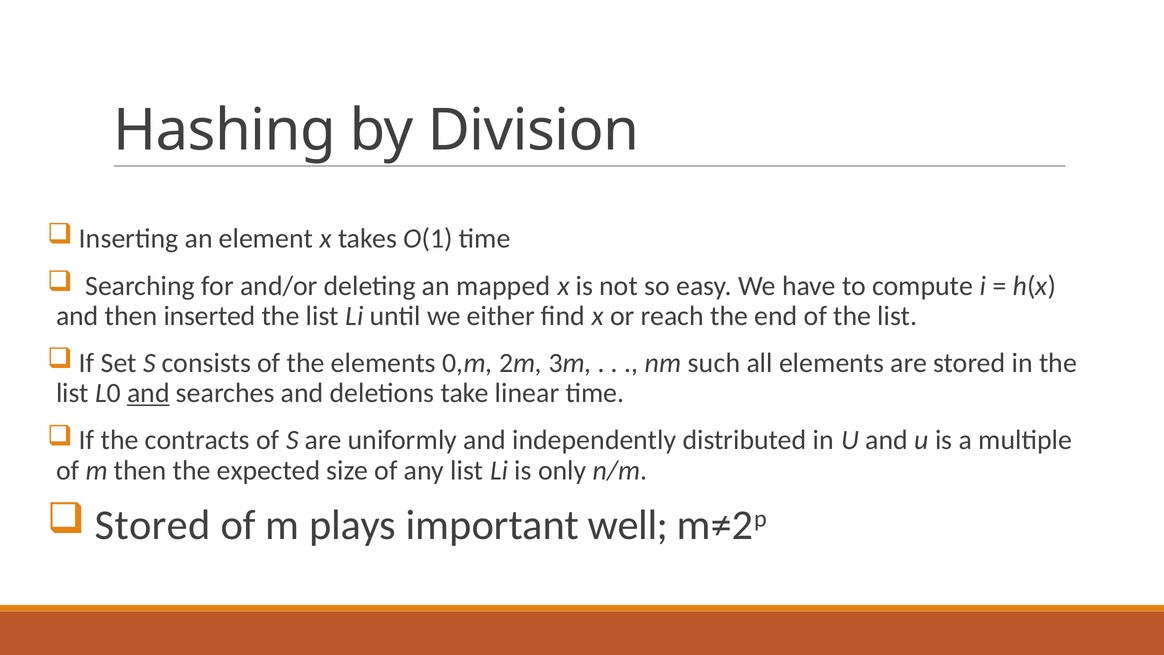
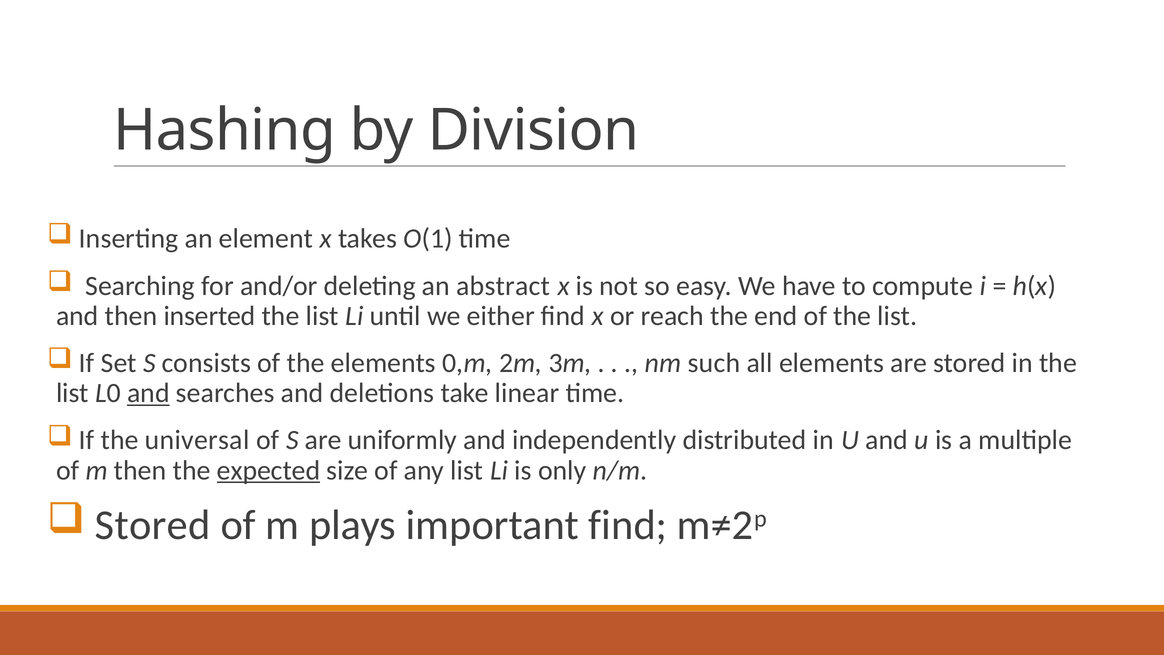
mapped: mapped -> abstract
contracts: contracts -> universal
expected underline: none -> present
important well: well -> find
